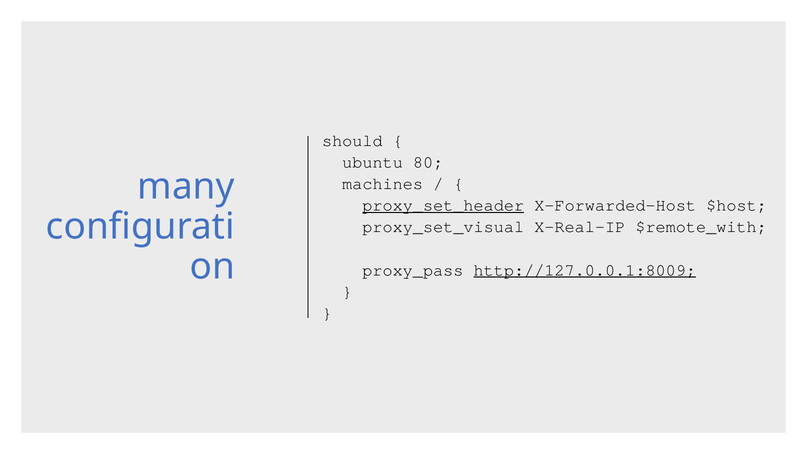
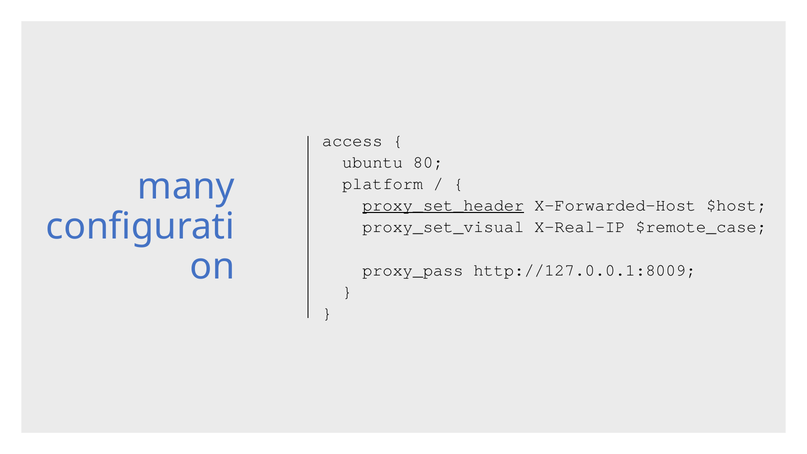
should: should -> access
machines: machines -> platform
$remote_with: $remote_with -> $remote_case
http://127.0.0.1:8009 underline: present -> none
